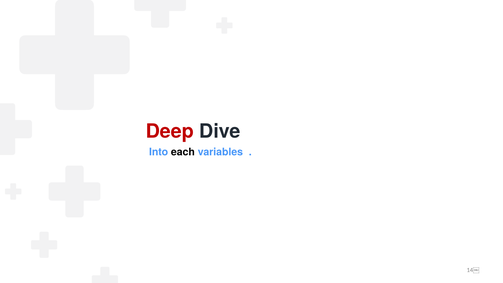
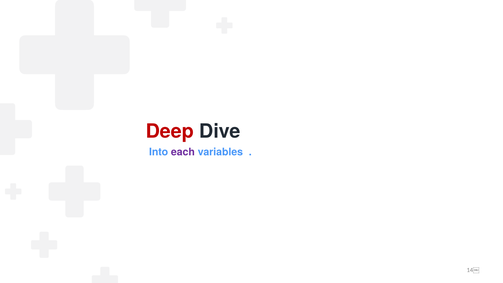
each colour: black -> purple
